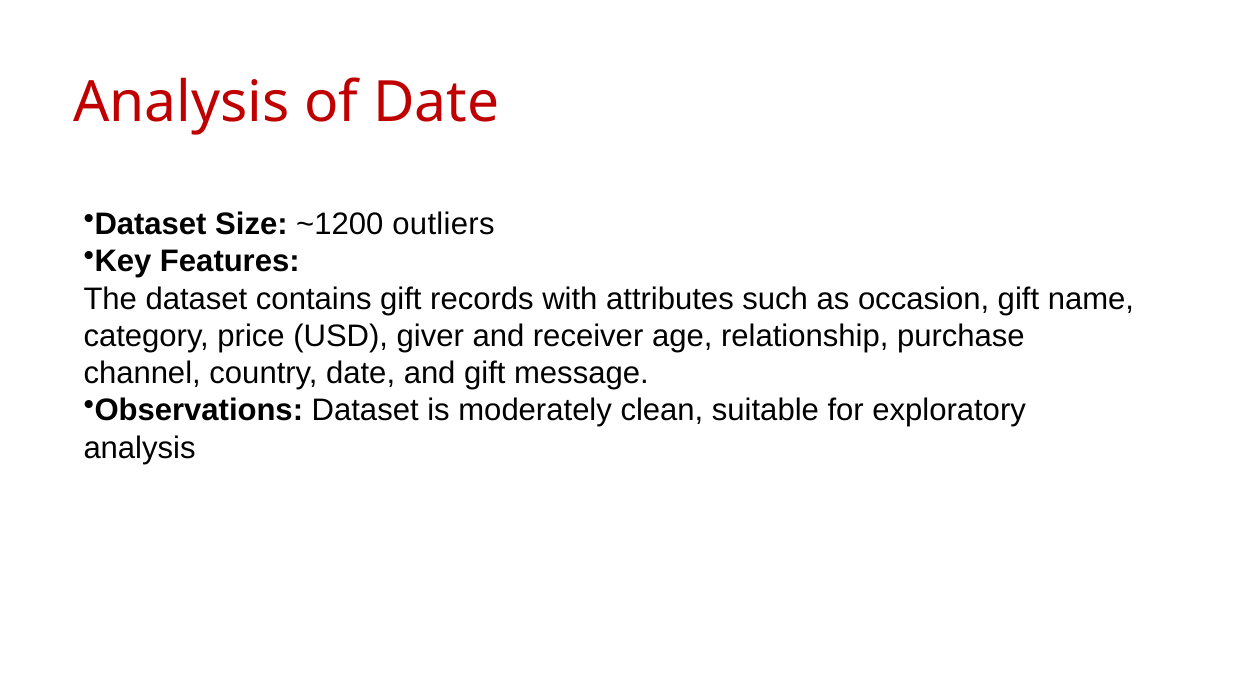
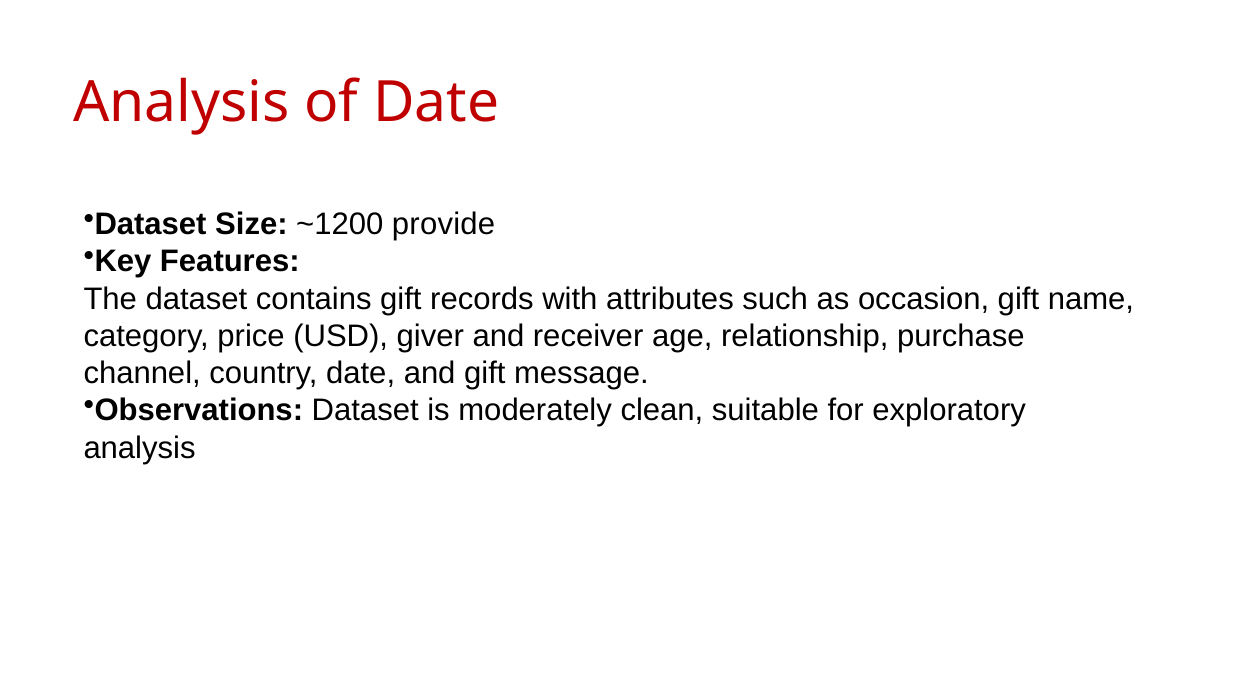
outliers: outliers -> provide
